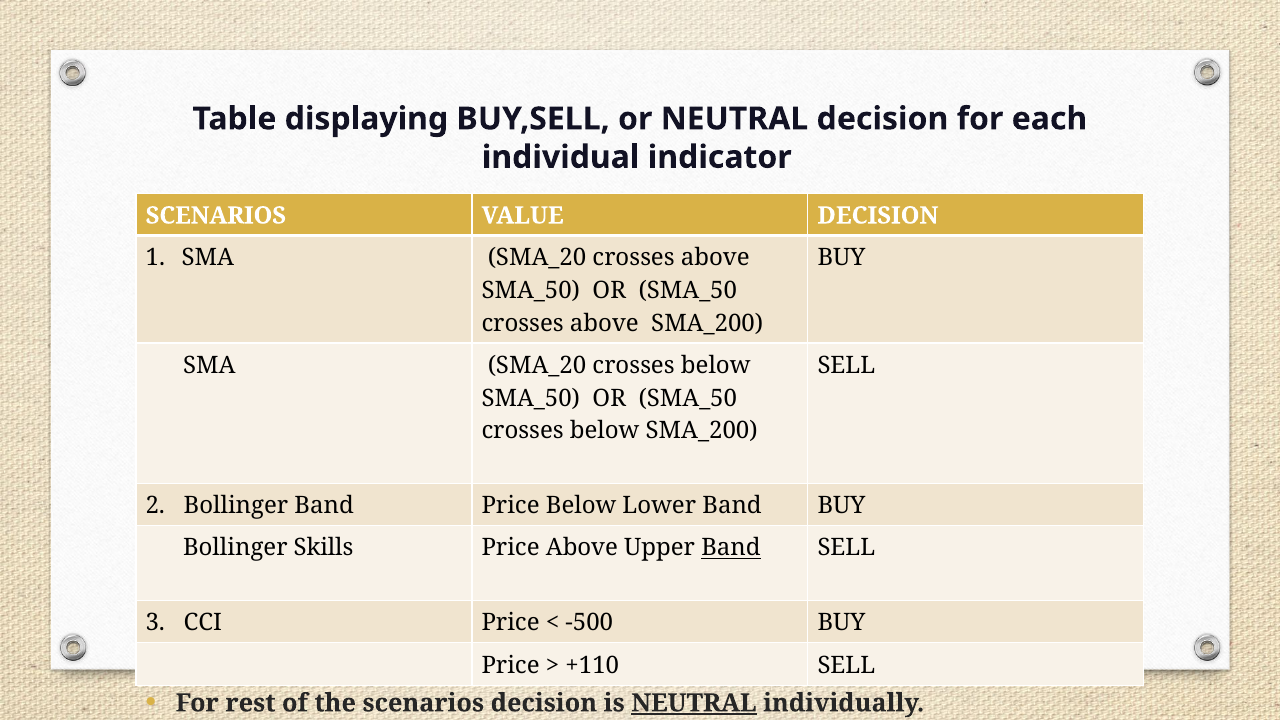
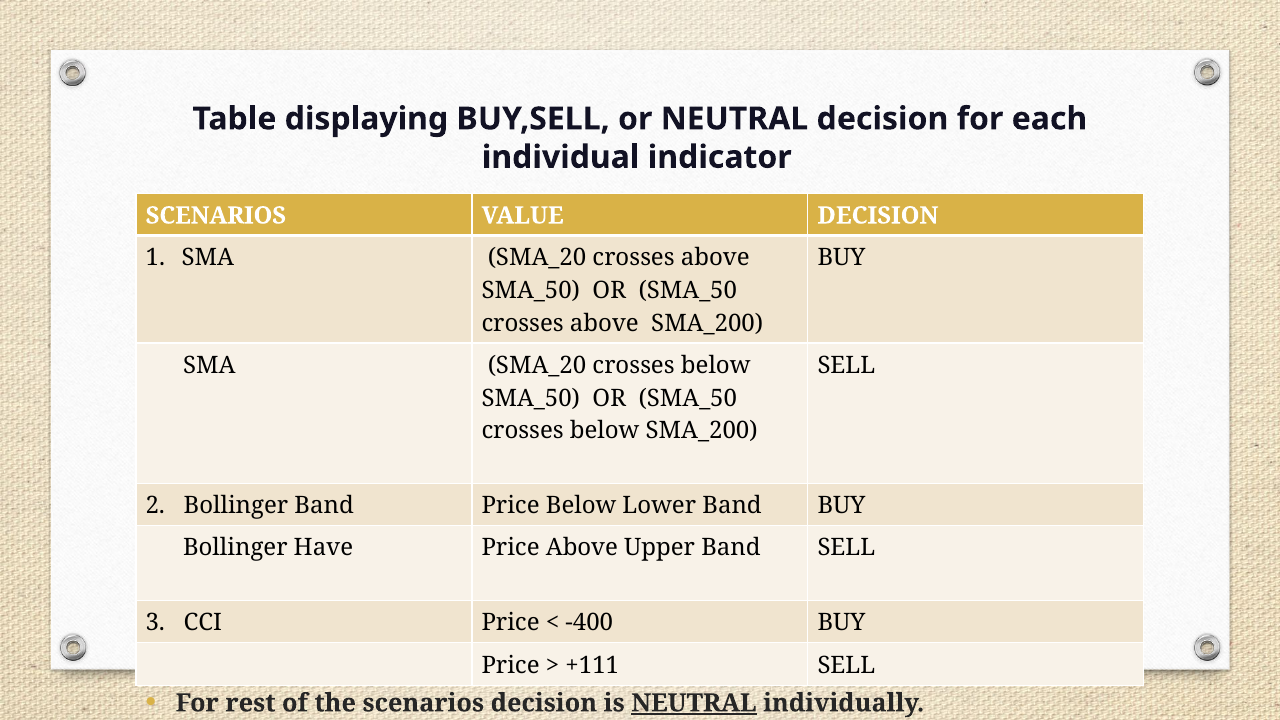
Skills: Skills -> Have
Band at (731, 548) underline: present -> none
-500: -500 -> -400
+110: +110 -> +111
